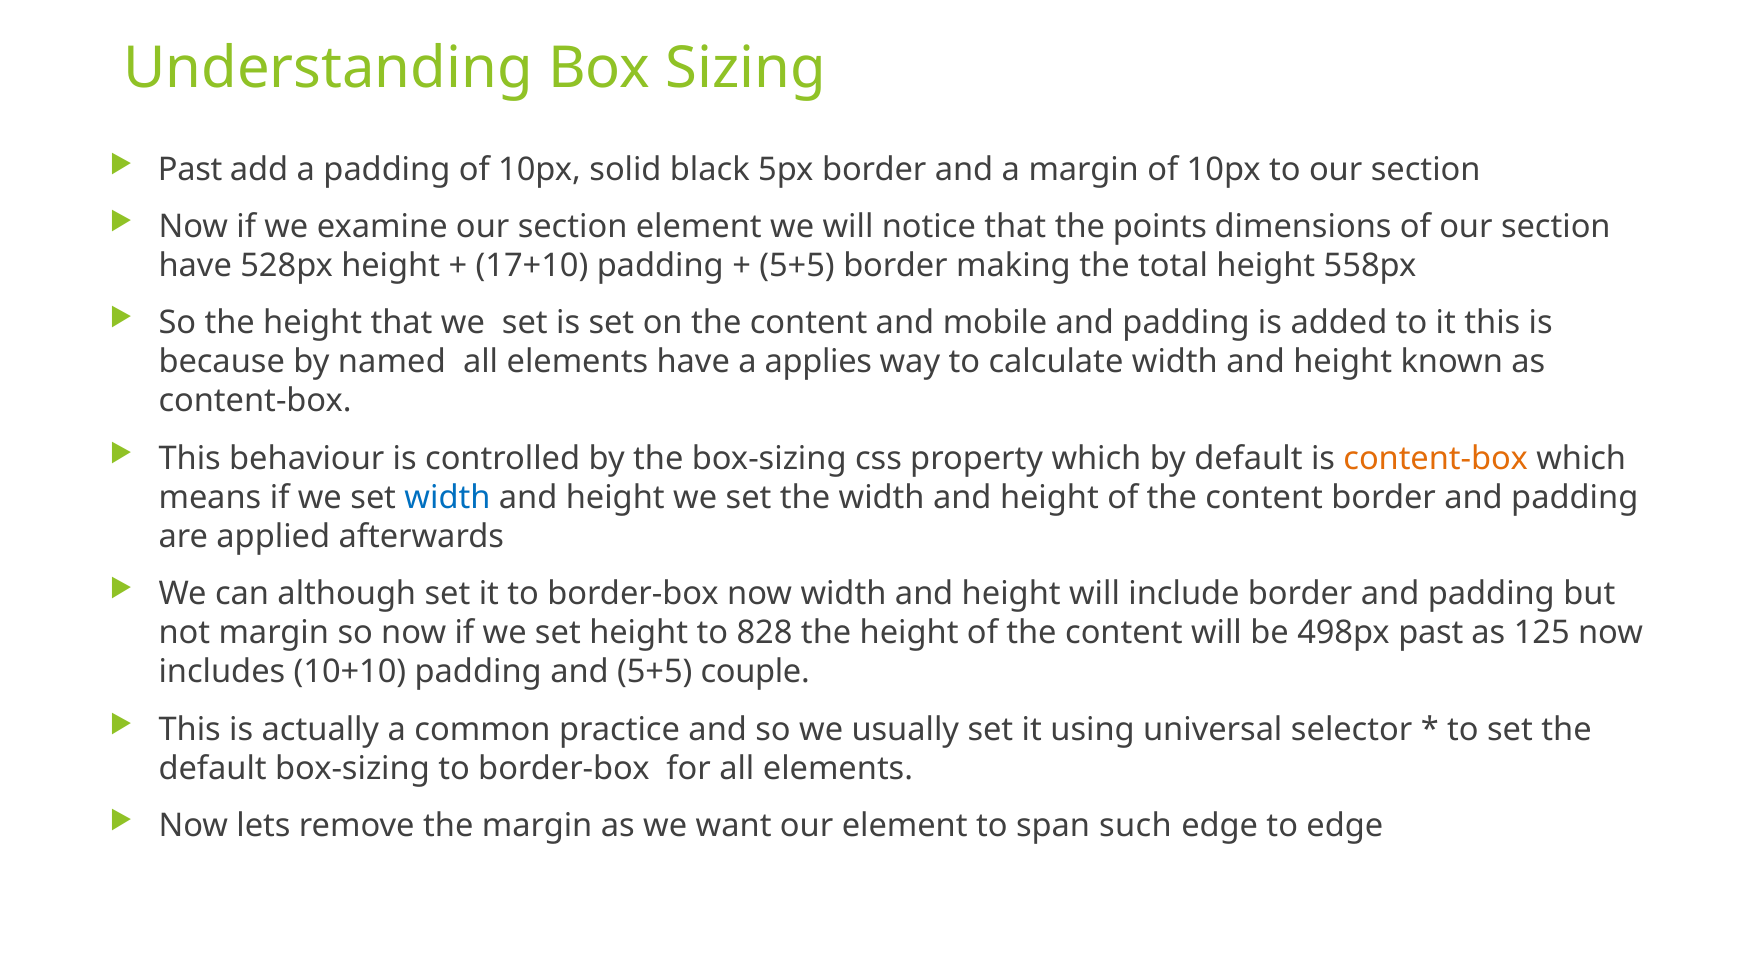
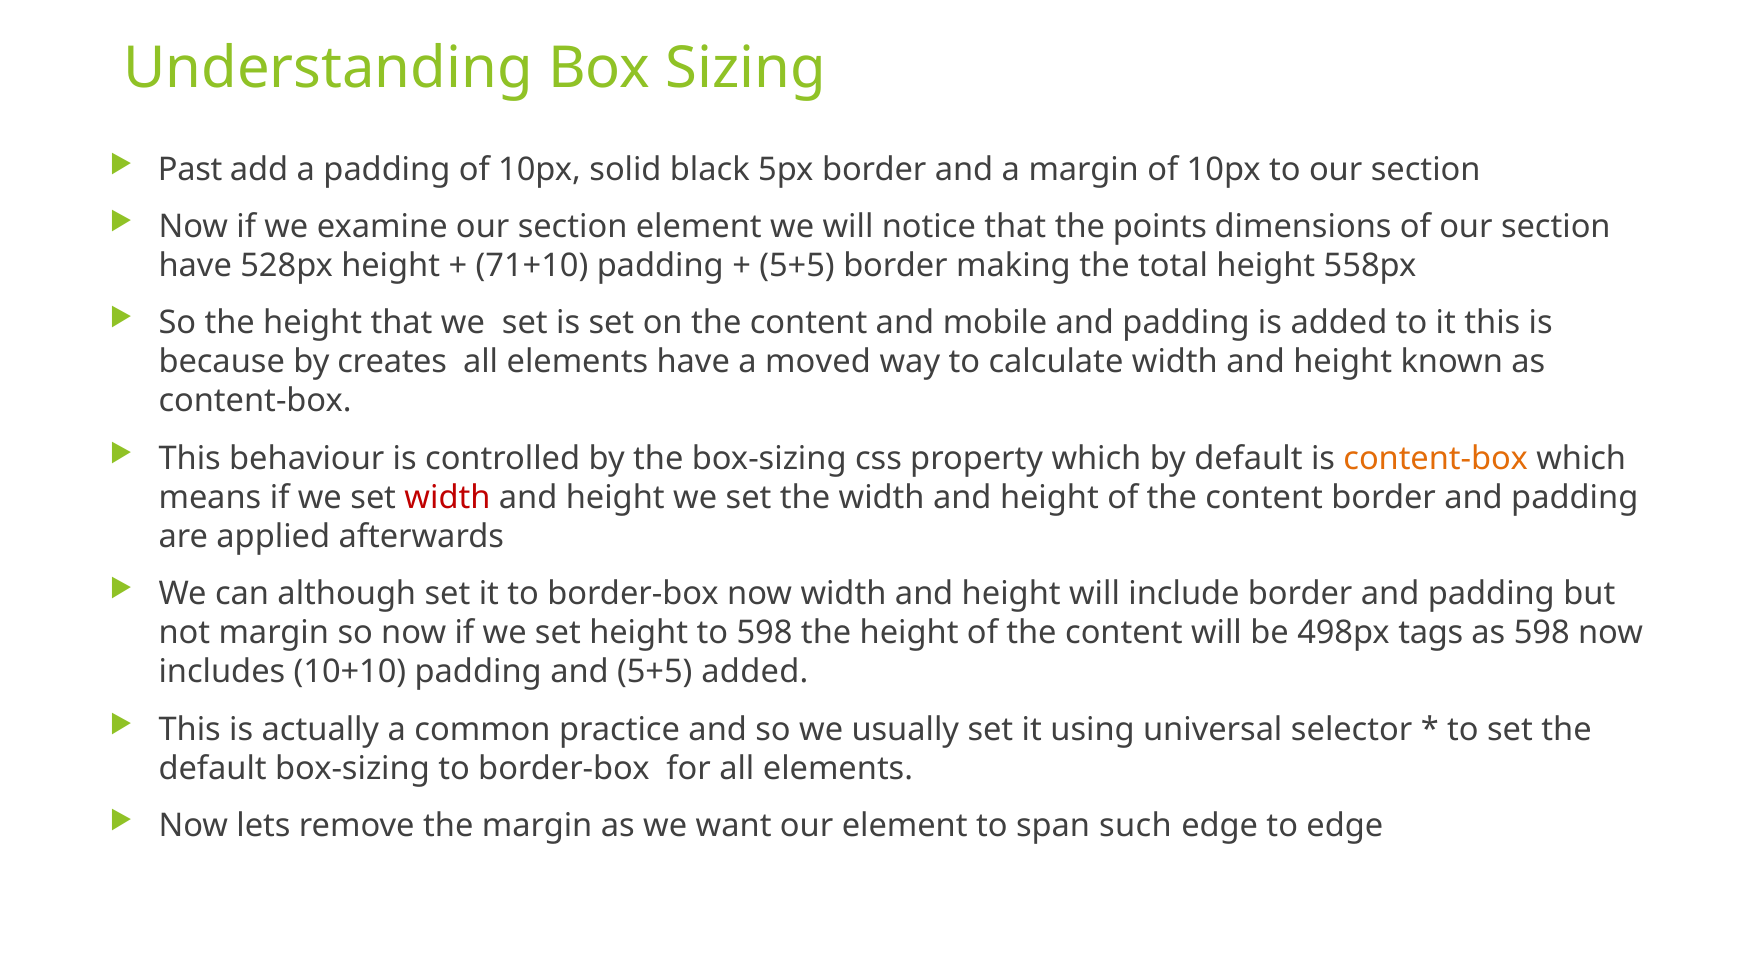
17+10: 17+10 -> 71+10
named: named -> creates
applies: applies -> moved
width at (447, 498) colour: blue -> red
to 828: 828 -> 598
498px past: past -> tags
as 125: 125 -> 598
5+5 couple: couple -> added
